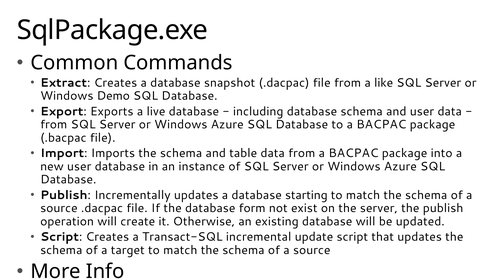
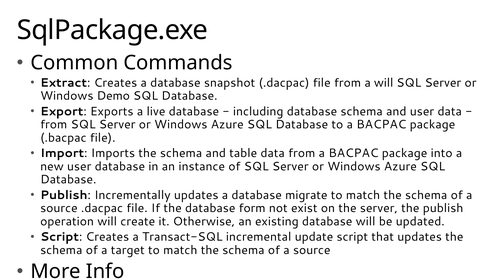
a like: like -> will
starting: starting -> migrate
